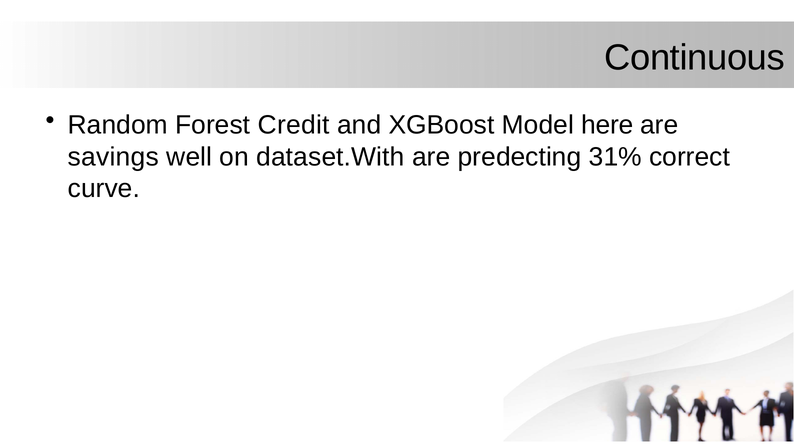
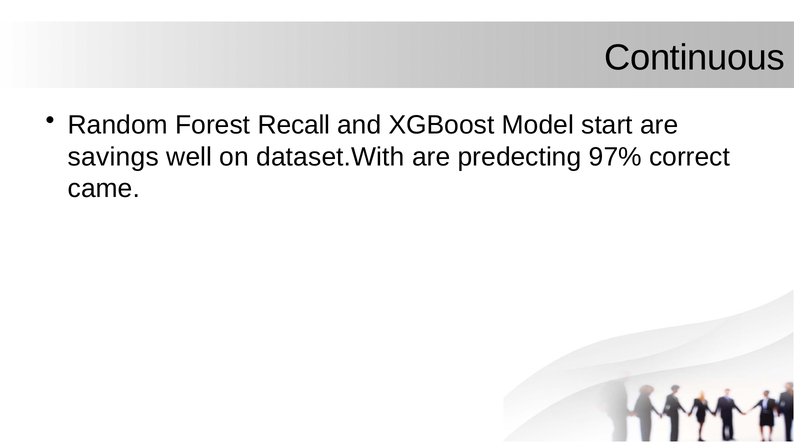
Credit: Credit -> Recall
here: here -> start
31%: 31% -> 97%
curve: curve -> came
